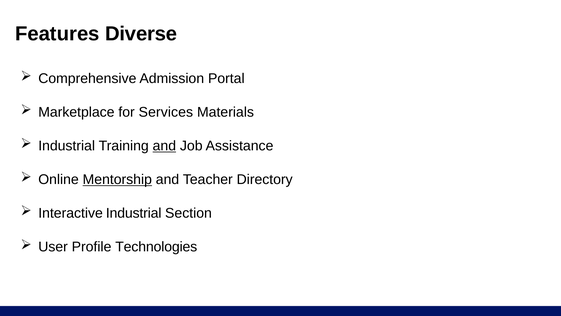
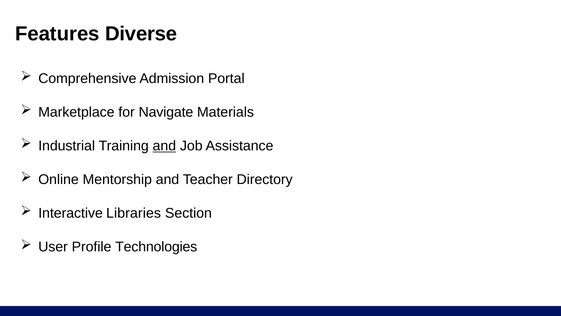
Services: Services -> Navigate
Mentorship underline: present -> none
Interactive Industrial: Industrial -> Libraries
